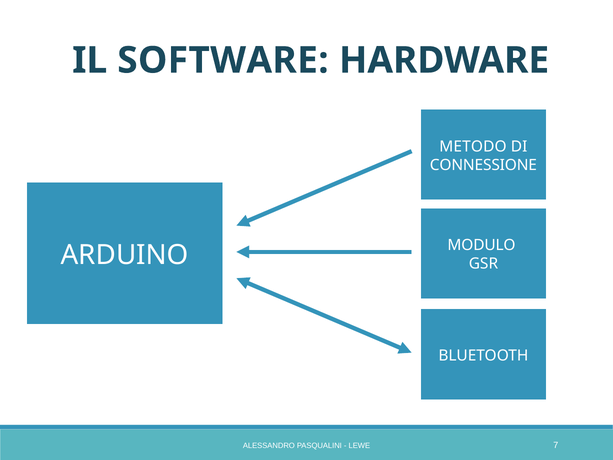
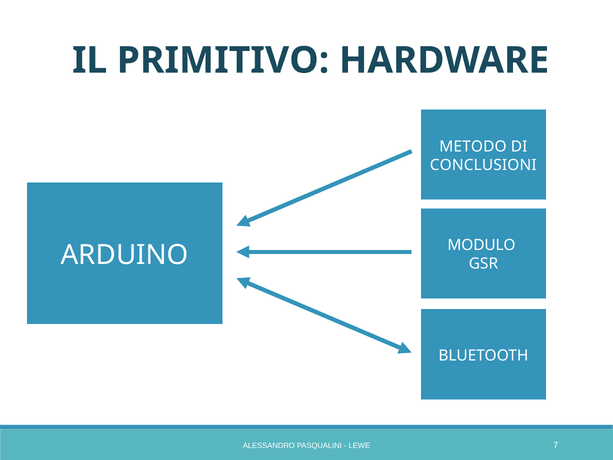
SOFTWARE: SOFTWARE -> PRIMITIVO
CONNESSIONE: CONNESSIONE -> CONCLUSIONI
